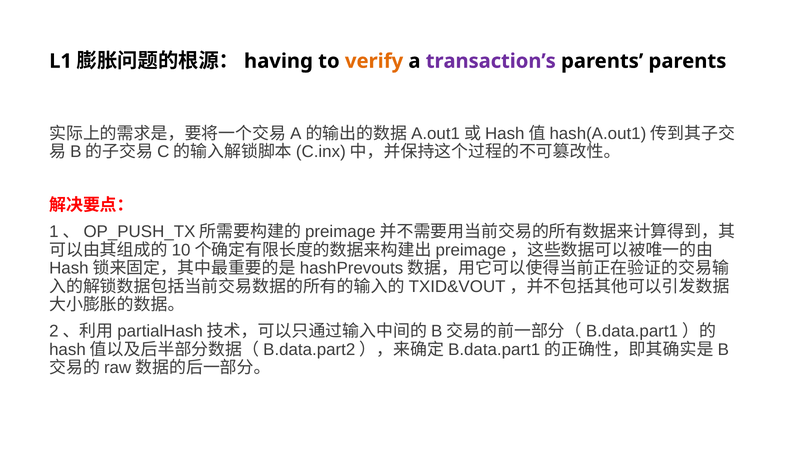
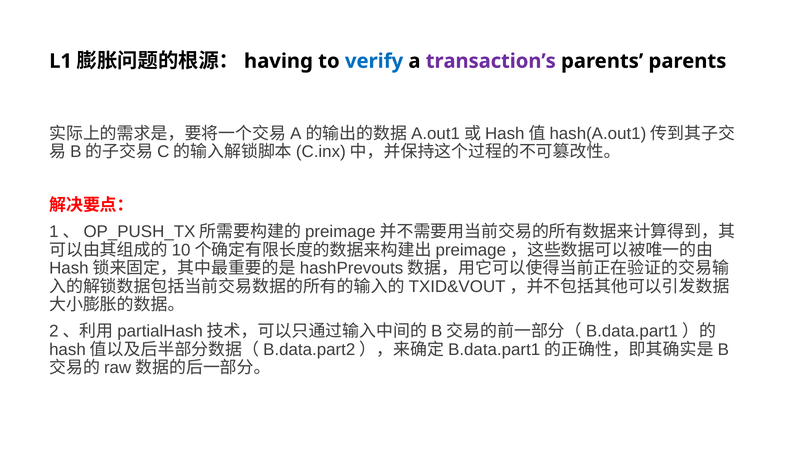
verify colour: orange -> blue
